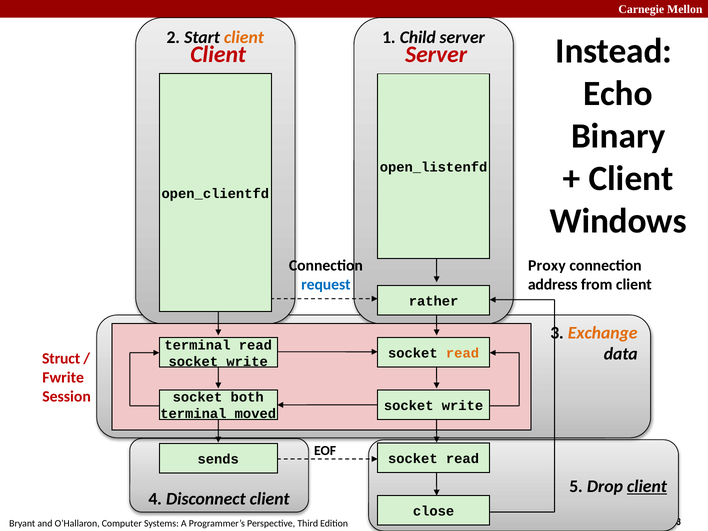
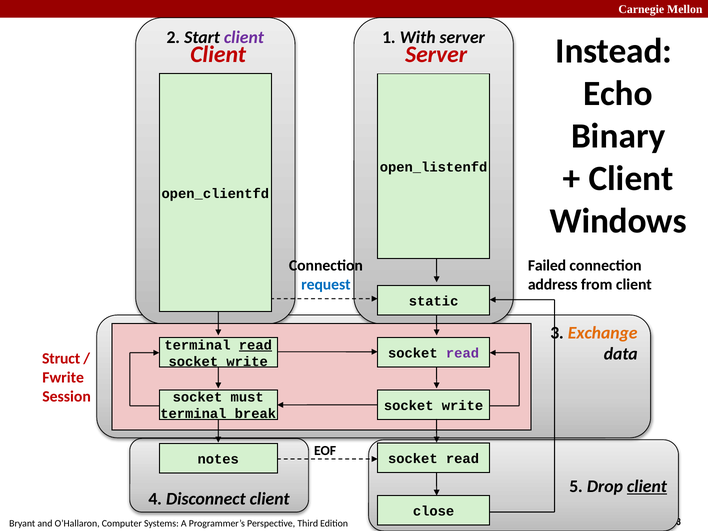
client at (244, 37) colour: orange -> purple
Child: Child -> With
Proxy: Proxy -> Failed
rather: rather -> static
read at (255, 345) underline: none -> present
read at (463, 353) colour: orange -> purple
both: both -> must
moved: moved -> break
sends: sends -> notes
